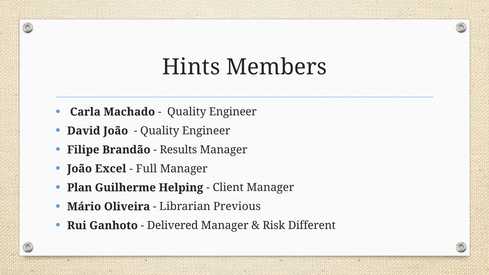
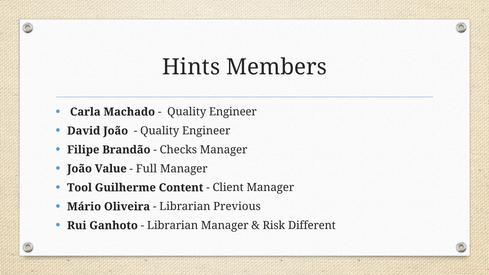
Results: Results -> Checks
Excel: Excel -> Value
Plan: Plan -> Tool
Helping: Helping -> Content
Delivered at (173, 226): Delivered -> Librarian
